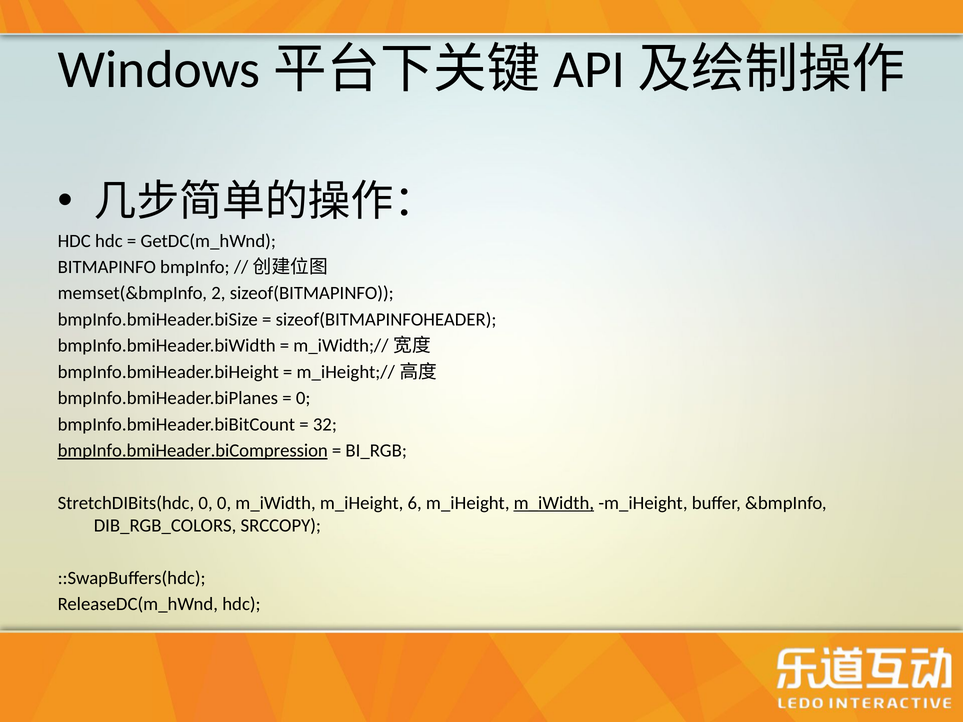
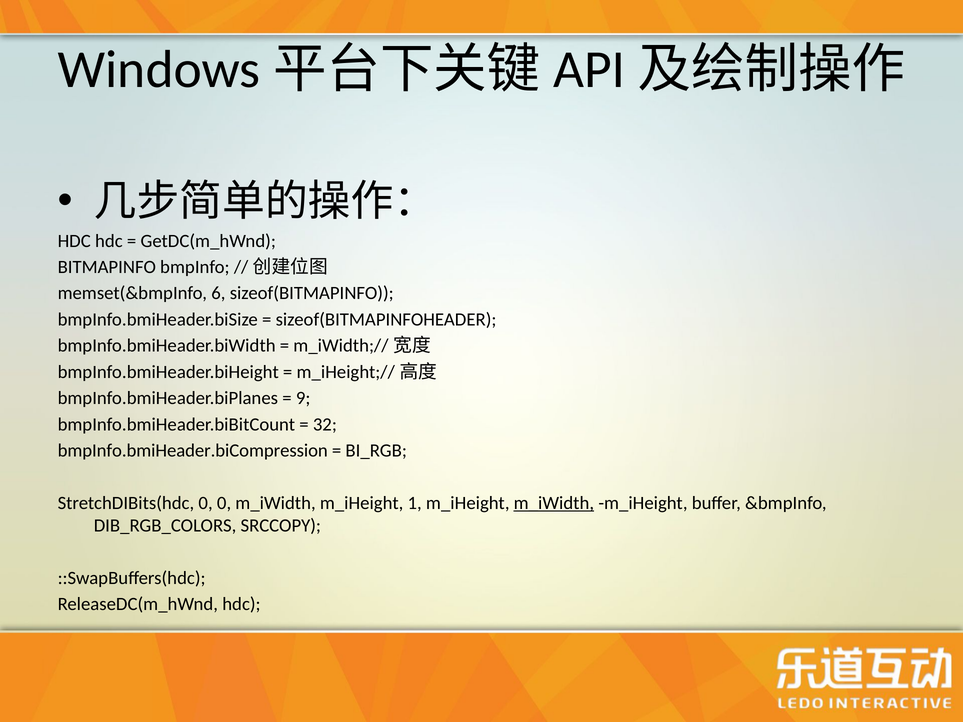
2: 2 -> 6
0 at (303, 398): 0 -> 9
bmpInfo.bmiHeader.biCompression underline: present -> none
6: 6 -> 1
